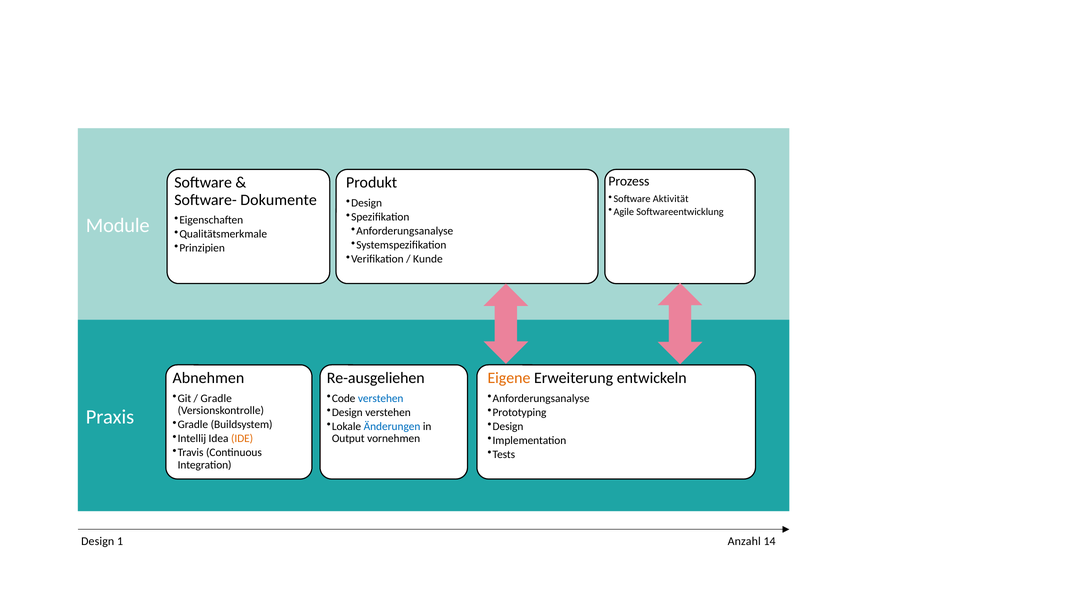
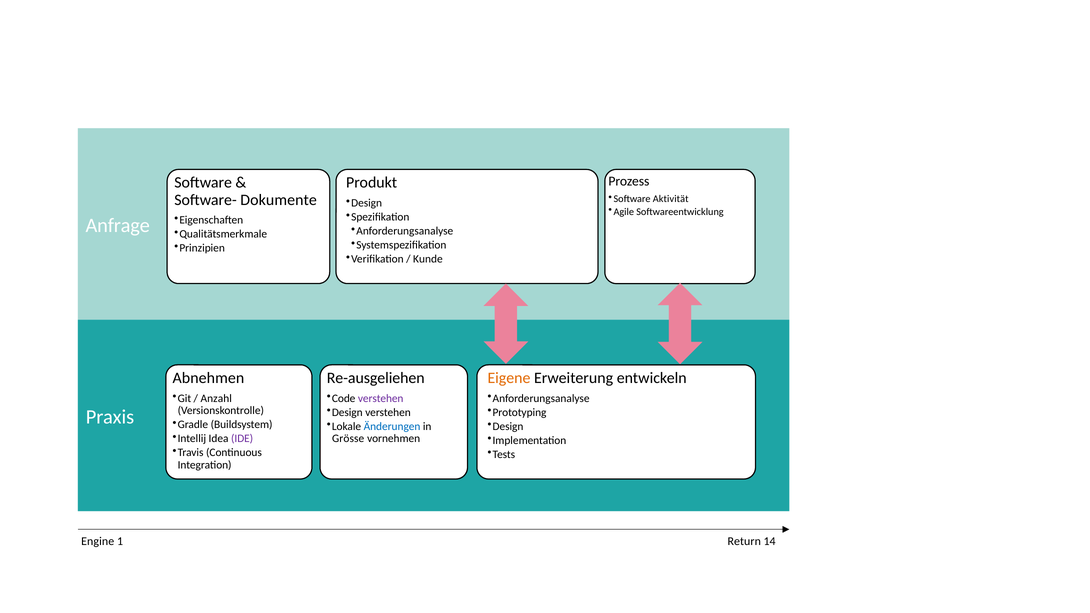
Module: Module -> Anfrage
Gradle at (216, 398): Gradle -> Anzahl
verstehen at (381, 398) colour: blue -> purple
IDE colour: orange -> purple
Output: Output -> Grösse
Design at (98, 541): Design -> Engine
Anzahl: Anzahl -> Return
